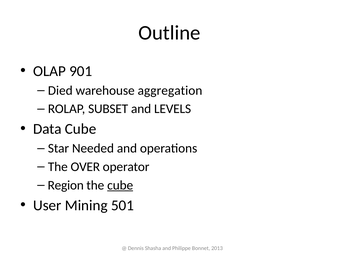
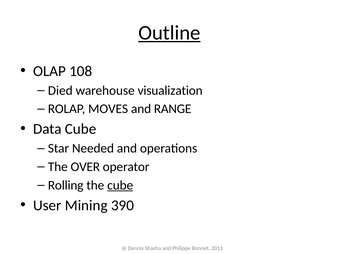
Outline underline: none -> present
901: 901 -> 108
aggregation: aggregation -> visualization
SUBSET: SUBSET -> MOVES
LEVELS: LEVELS -> RANGE
Region: Region -> Rolling
501: 501 -> 390
